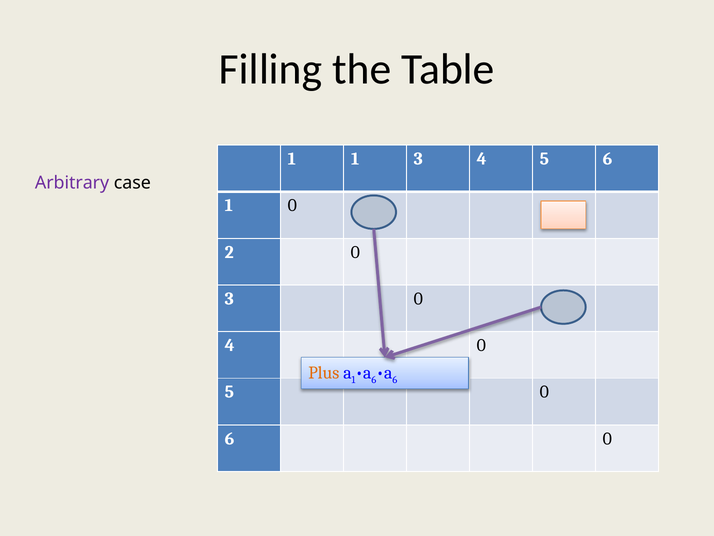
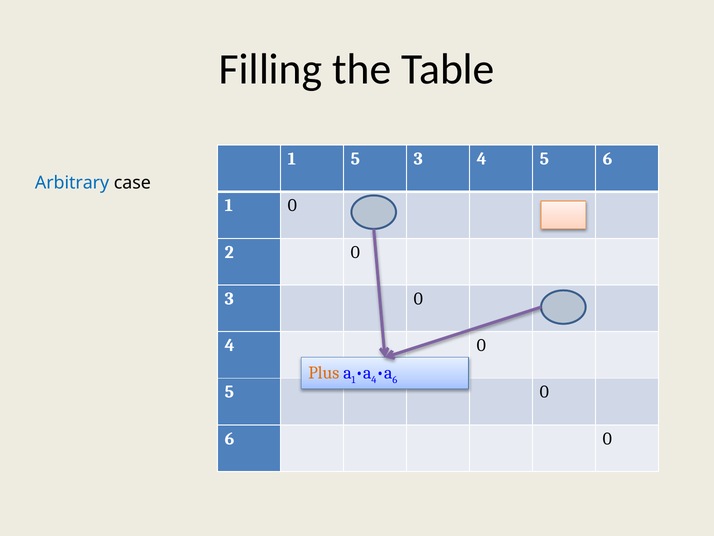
1 1: 1 -> 5
Arbitrary colour: purple -> blue
6 at (374, 379): 6 -> 4
